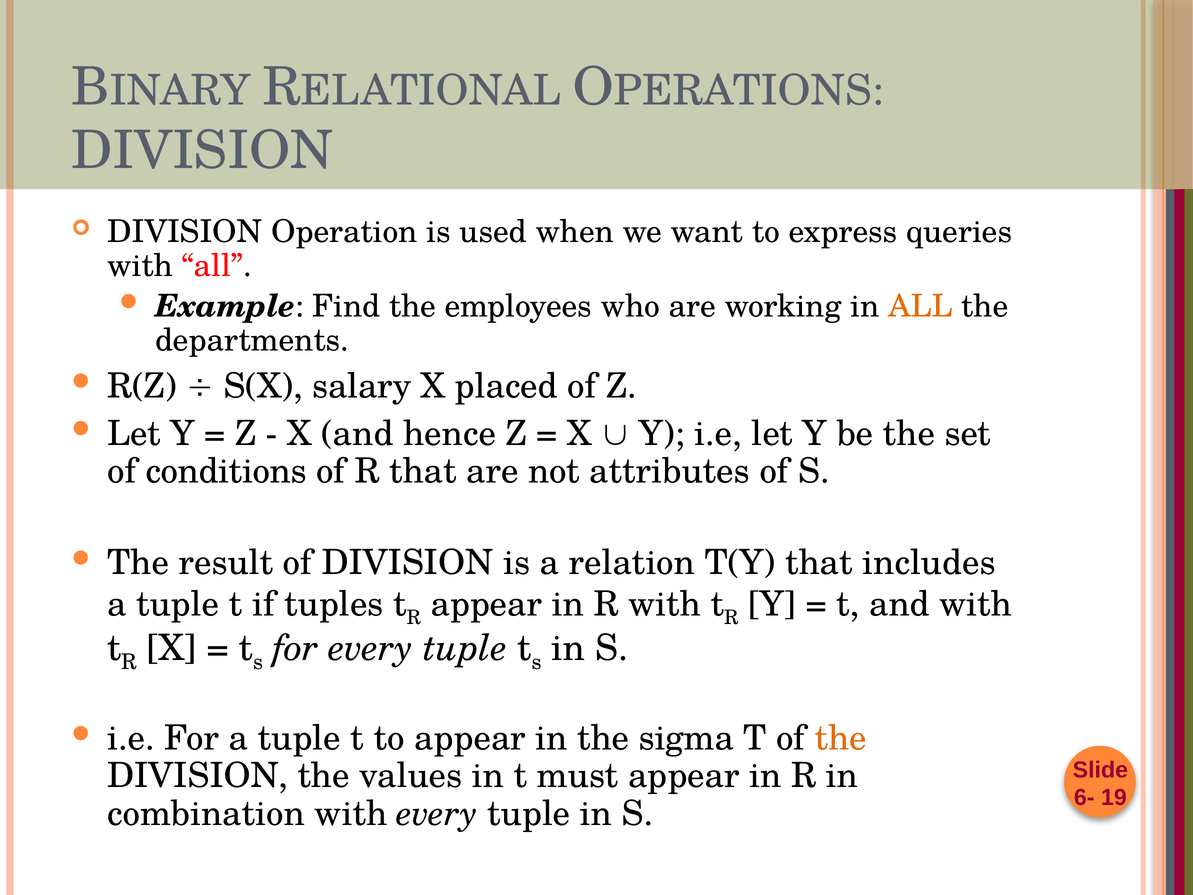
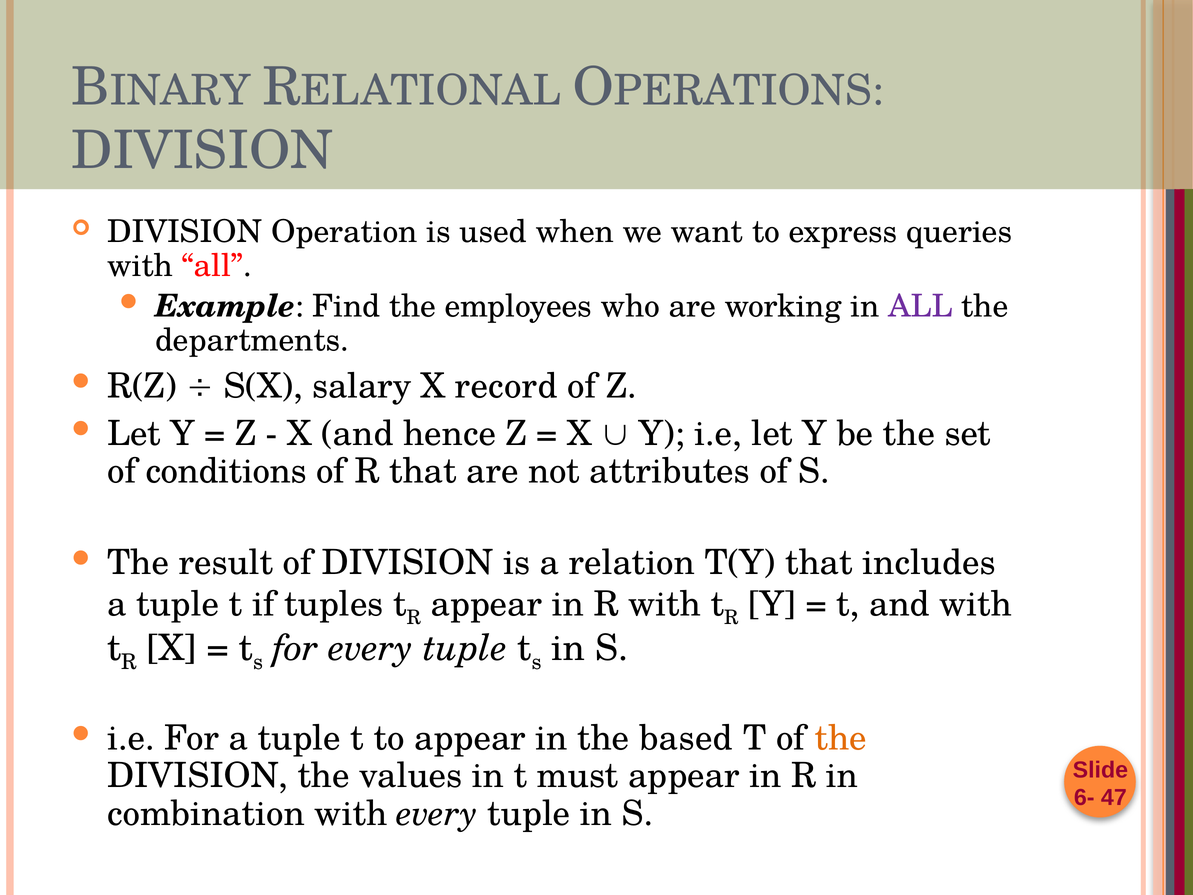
ALL at (920, 306) colour: orange -> purple
placed: placed -> record
sigma: sigma -> based
19: 19 -> 47
